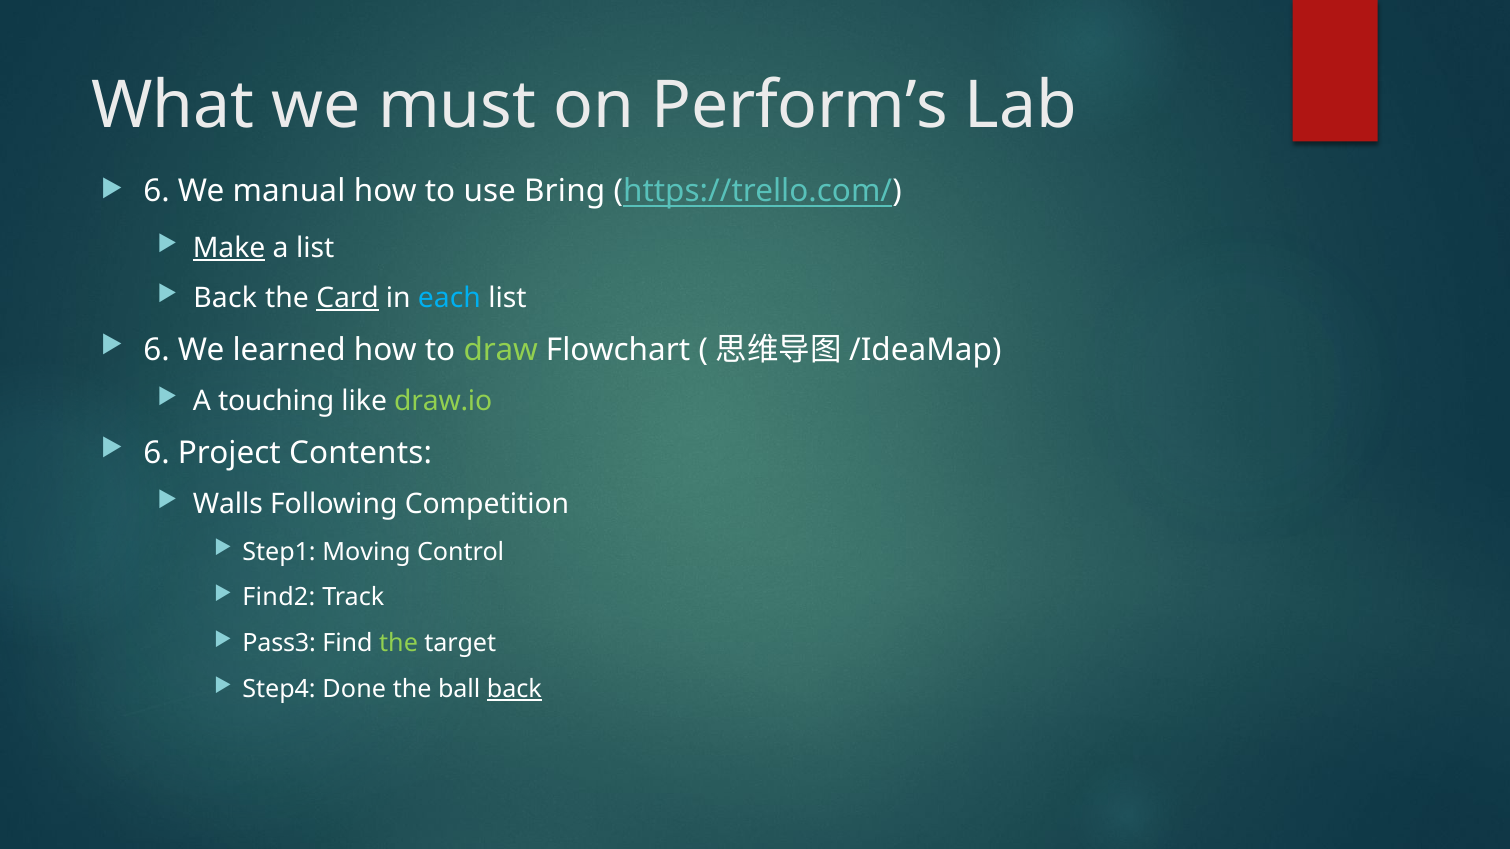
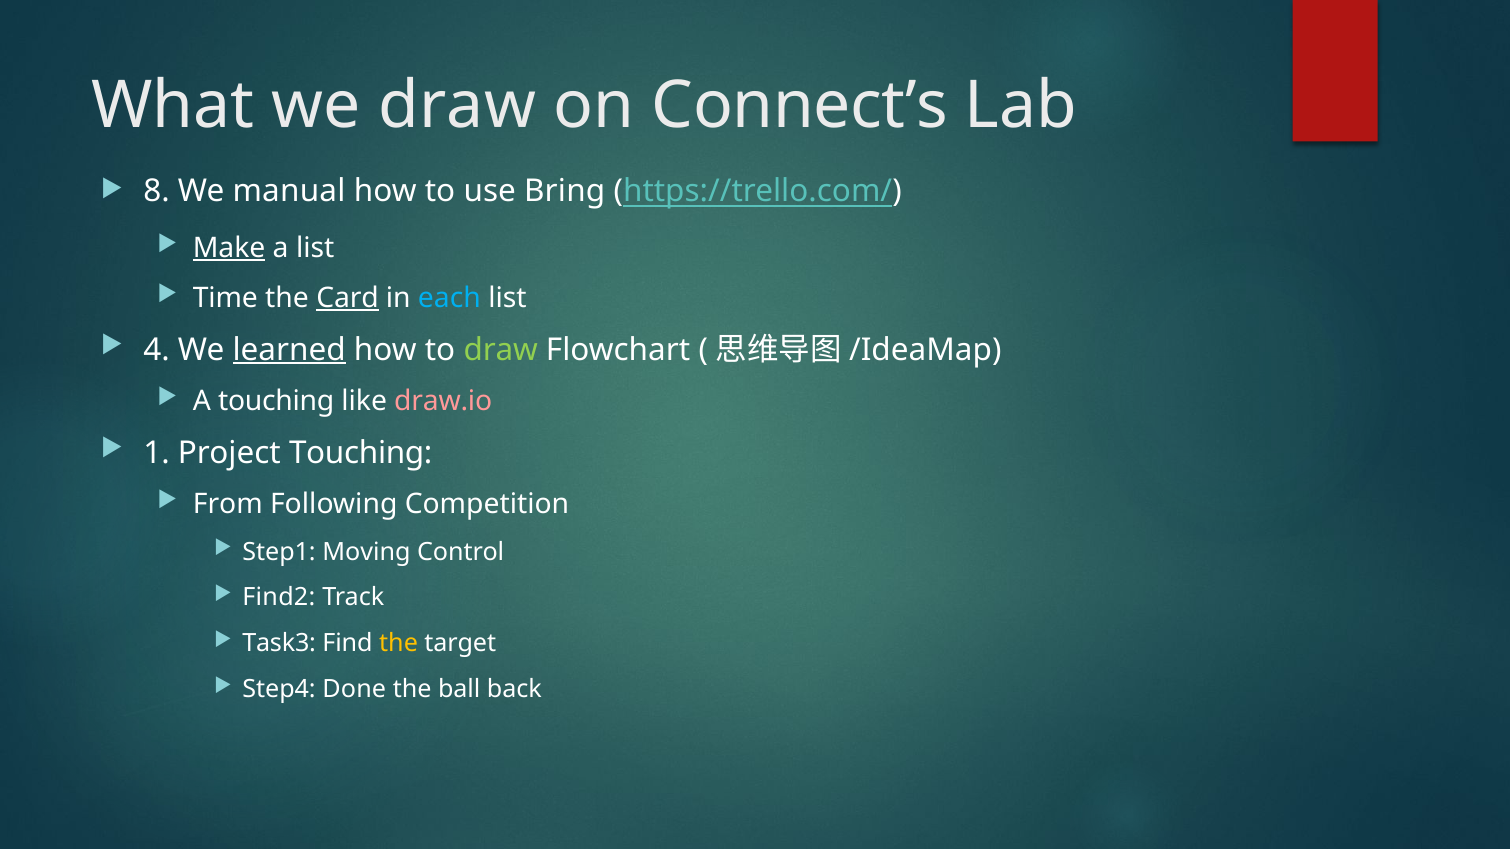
we must: must -> draw
Perform’s: Perform’s -> Connect’s
6 at (157, 192): 6 -> 8
Back at (225, 298): Back -> Time
6 at (157, 350): 6 -> 4
learned underline: none -> present
draw.io colour: light green -> pink
6 at (157, 453): 6 -> 1
Project Contents: Contents -> Touching
Walls: Walls -> From
Pass3: Pass3 -> Task3
the at (399, 644) colour: light green -> yellow
back at (514, 690) underline: present -> none
